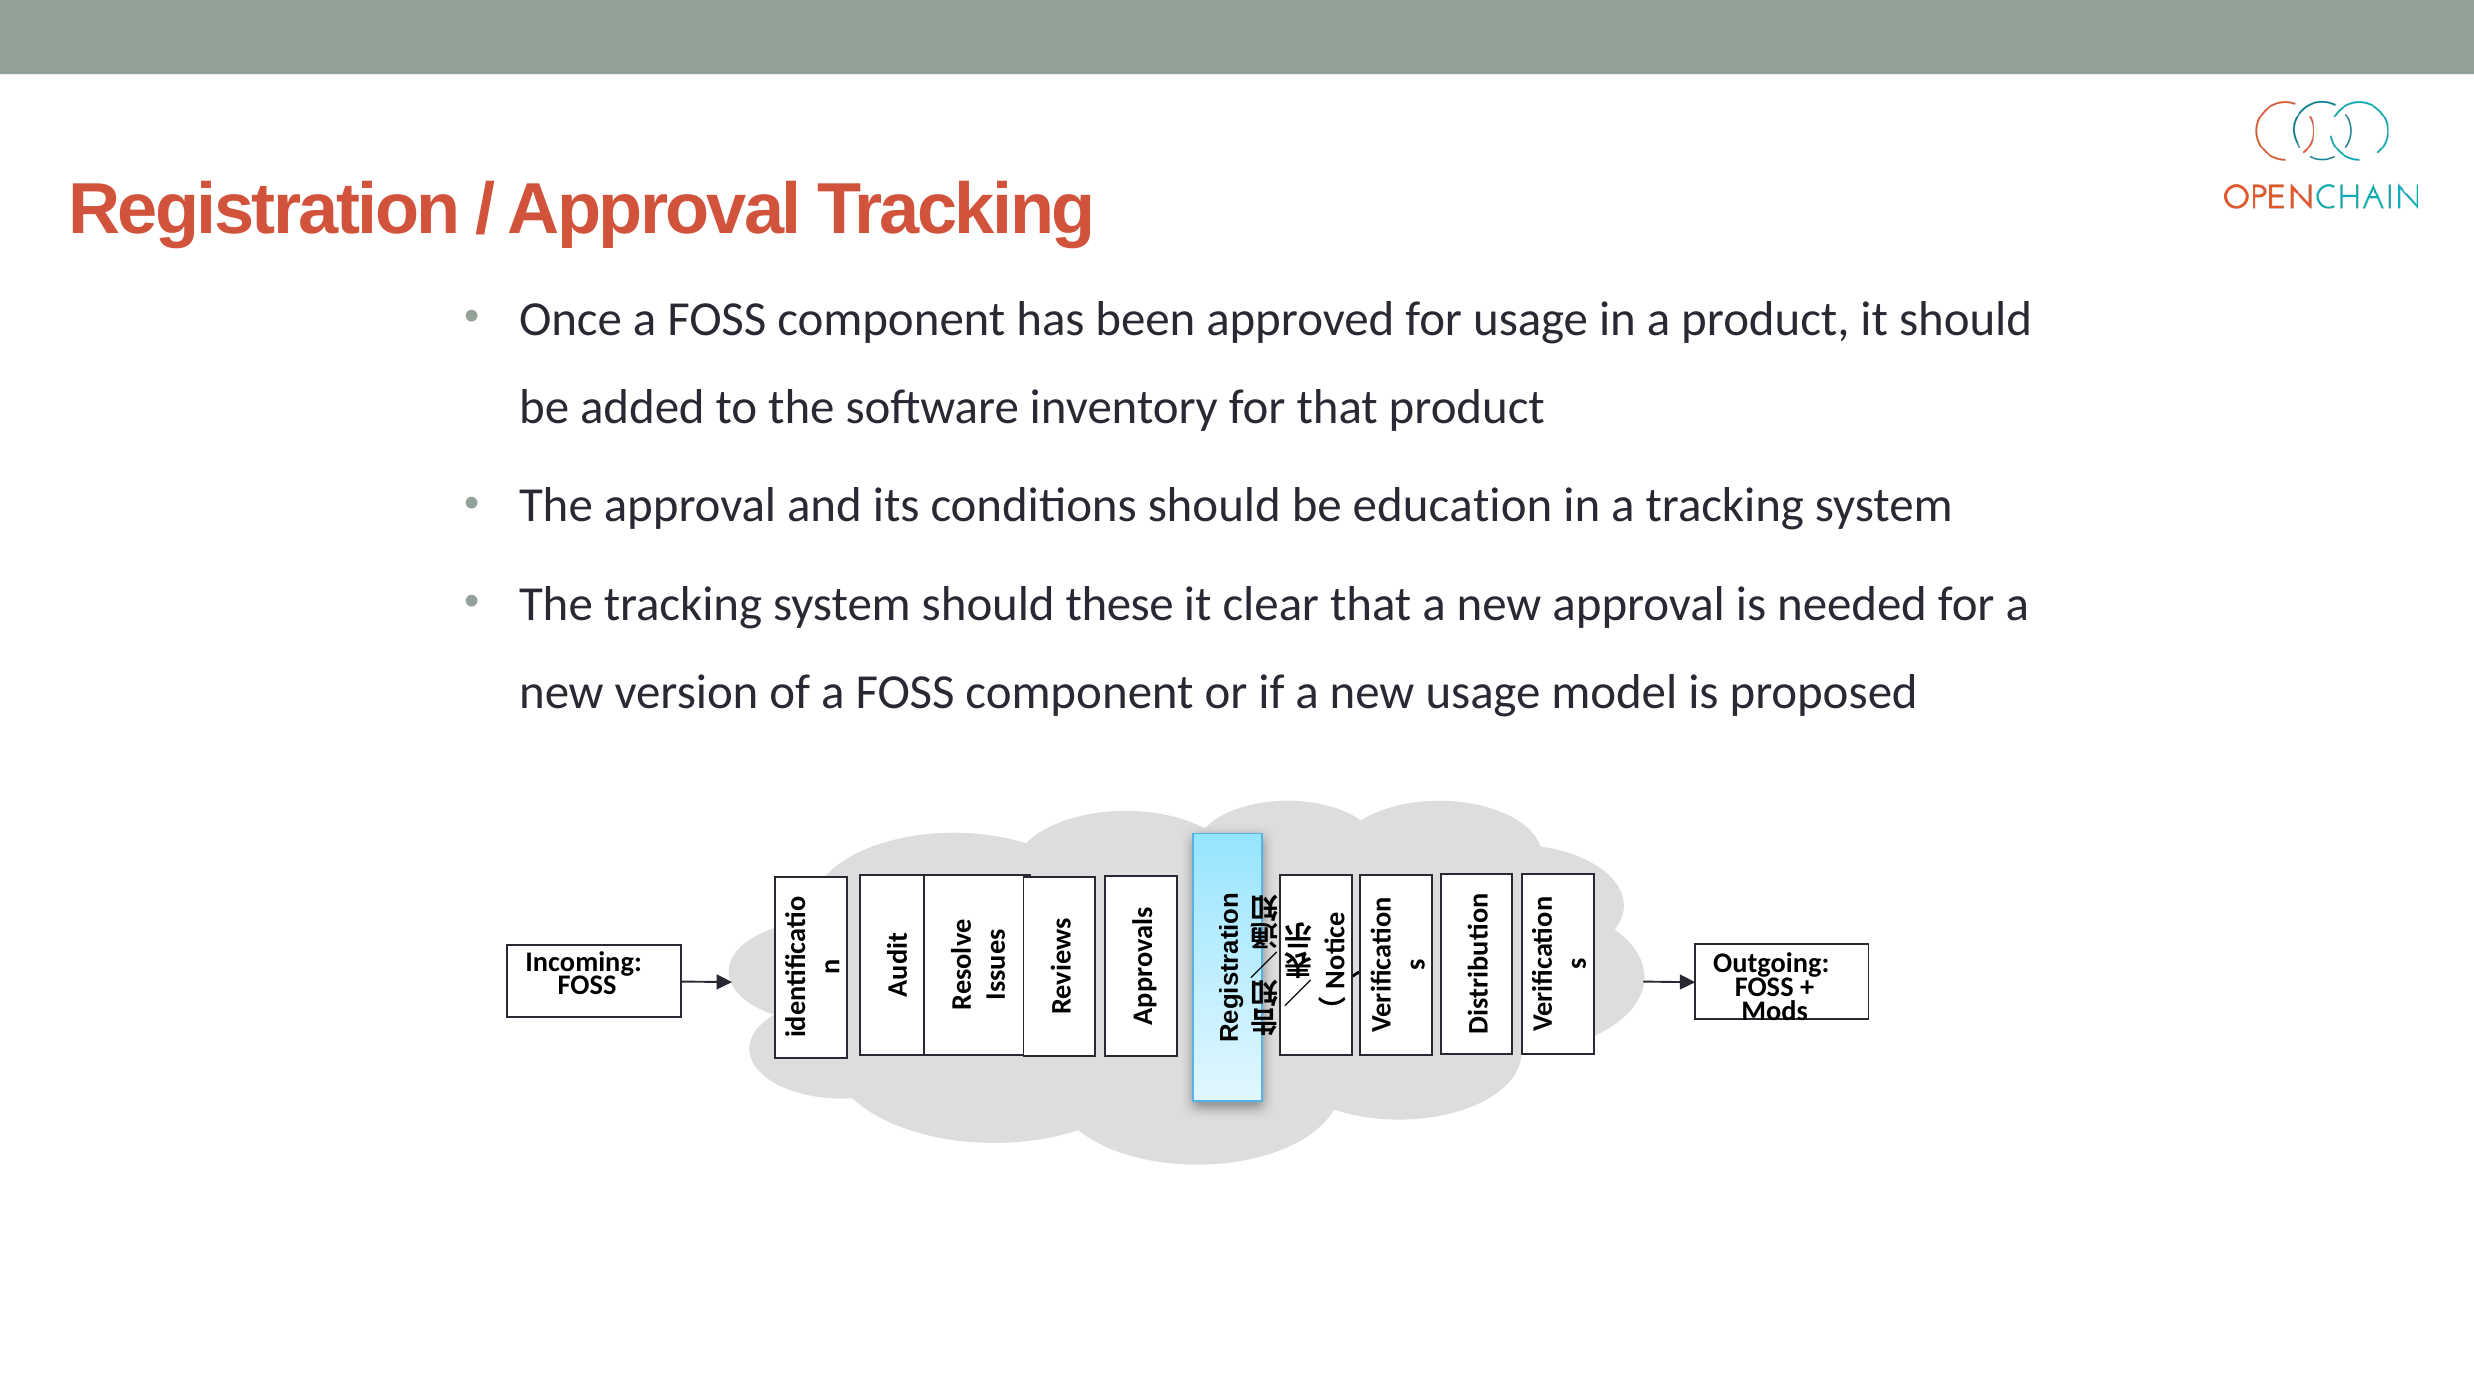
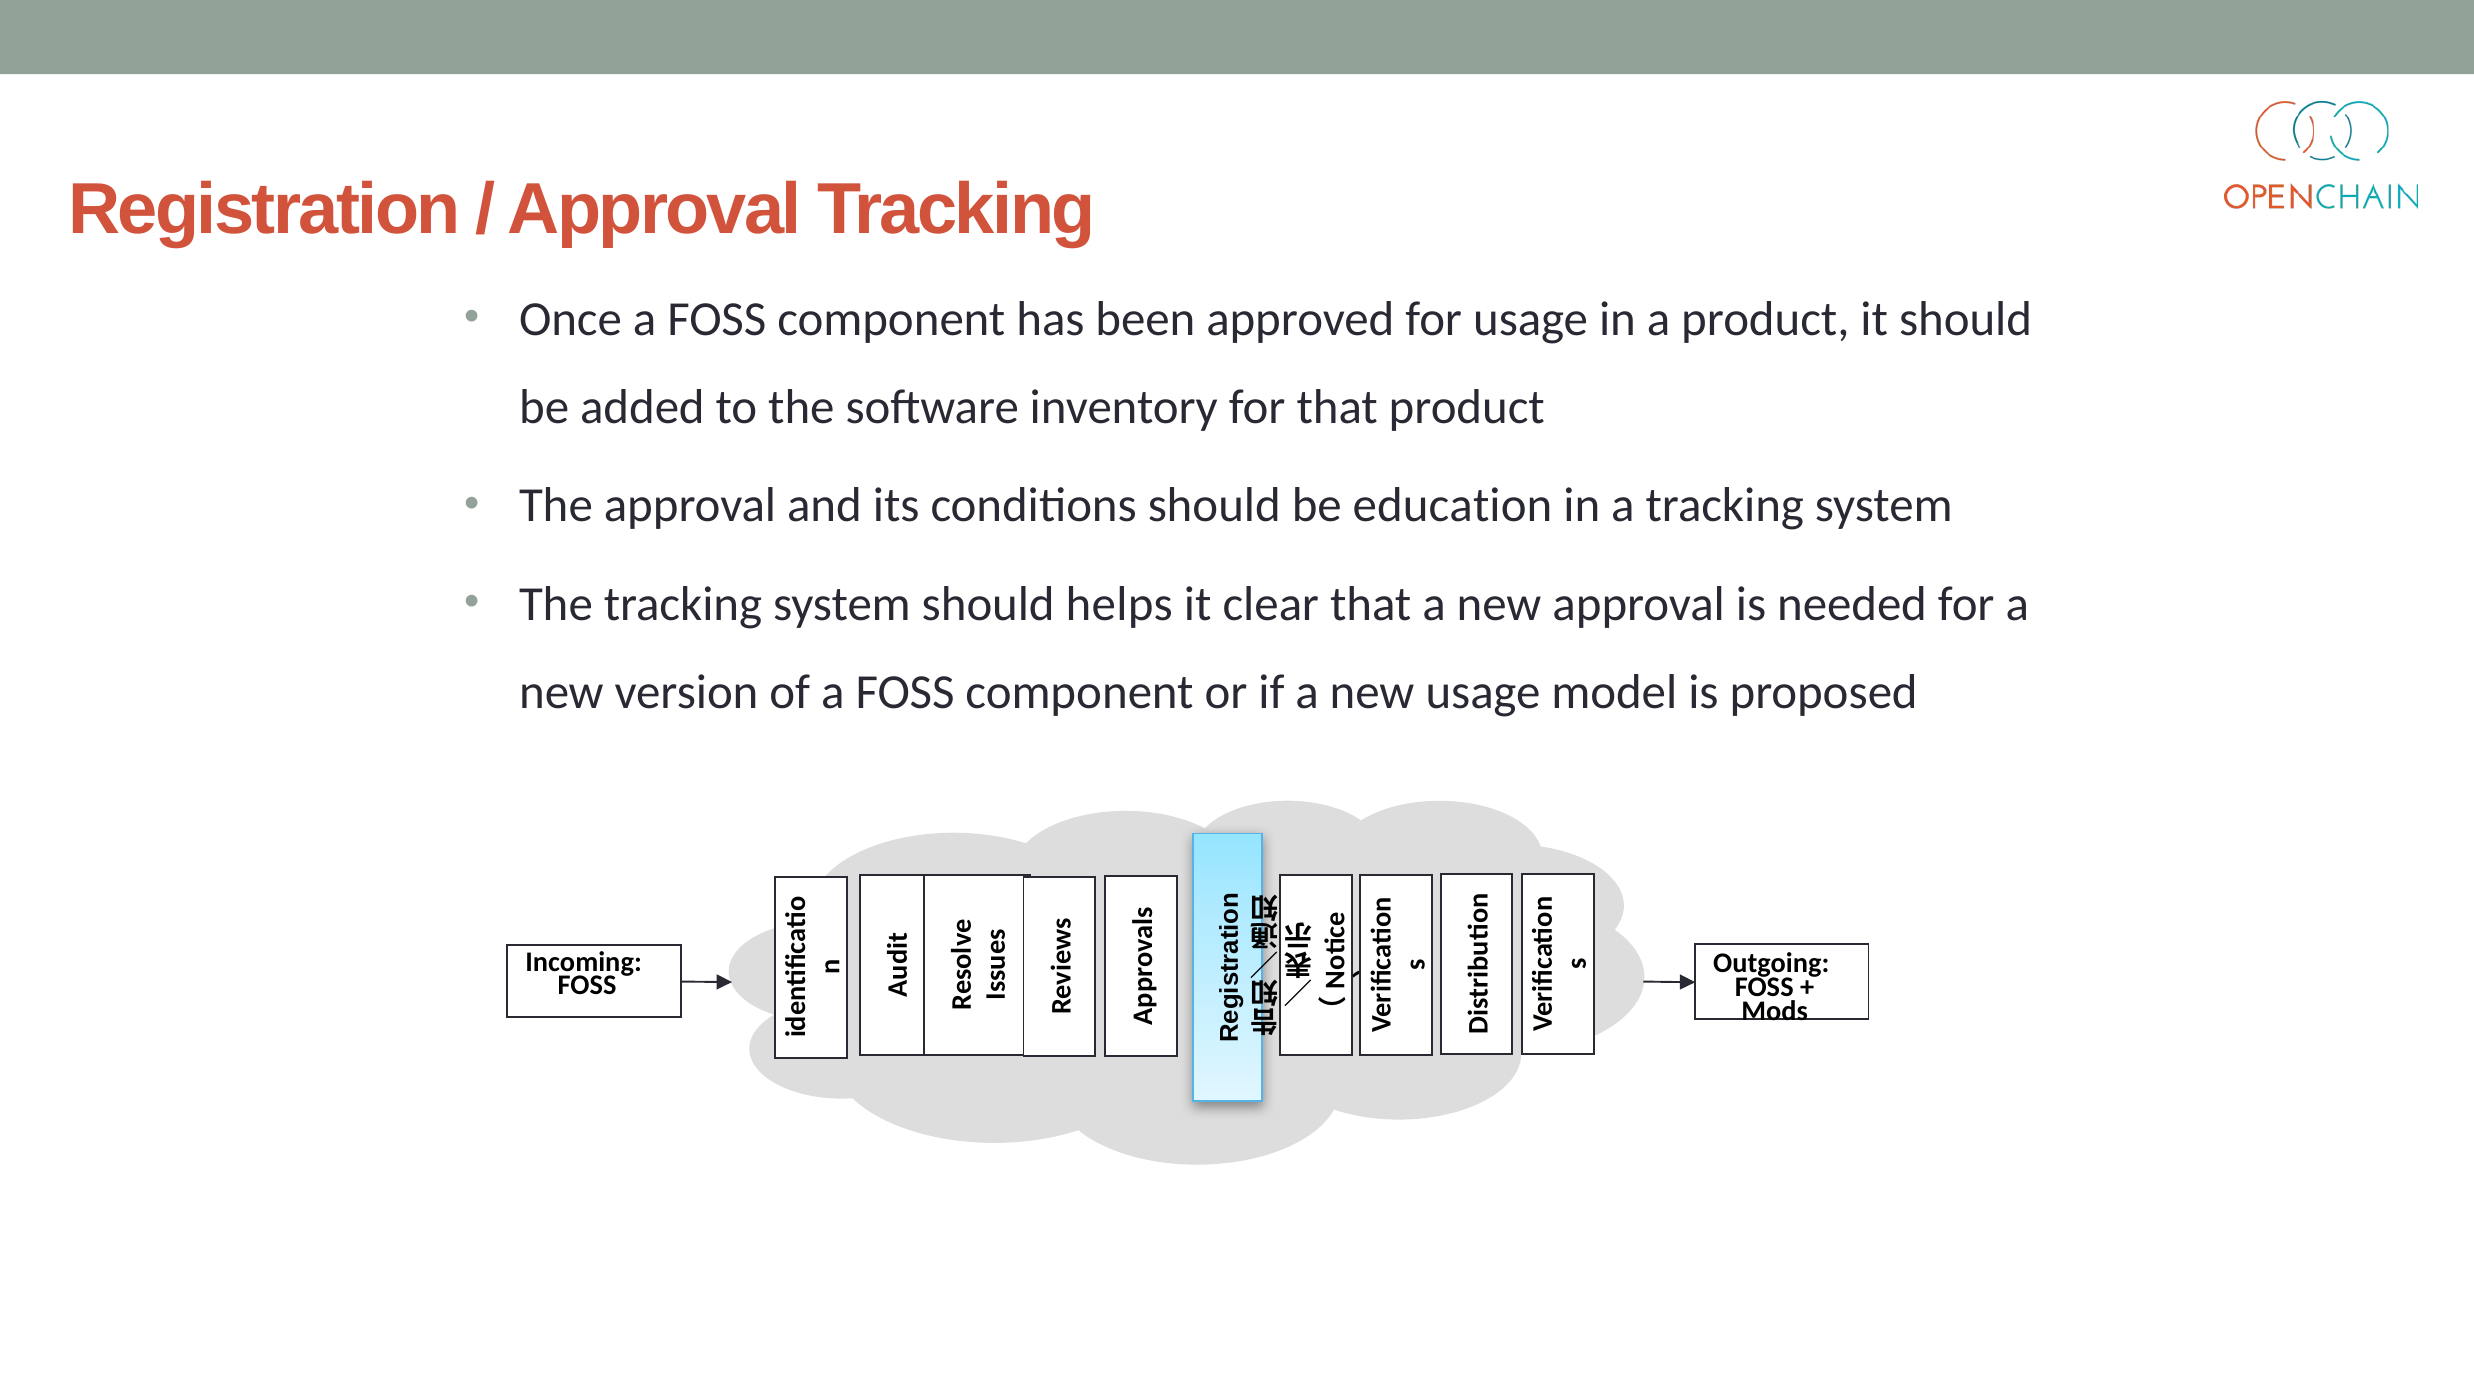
these: these -> helps
